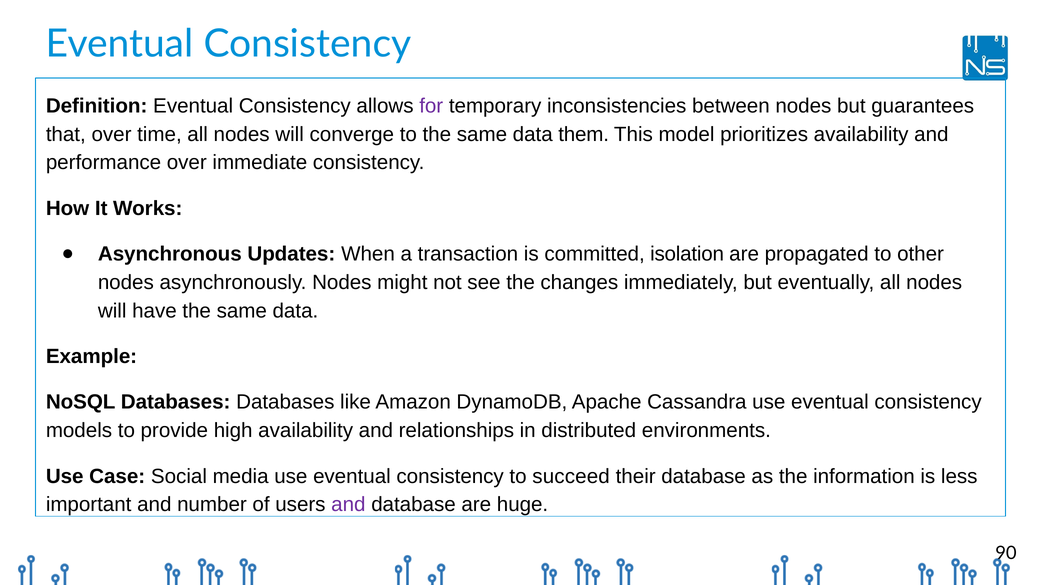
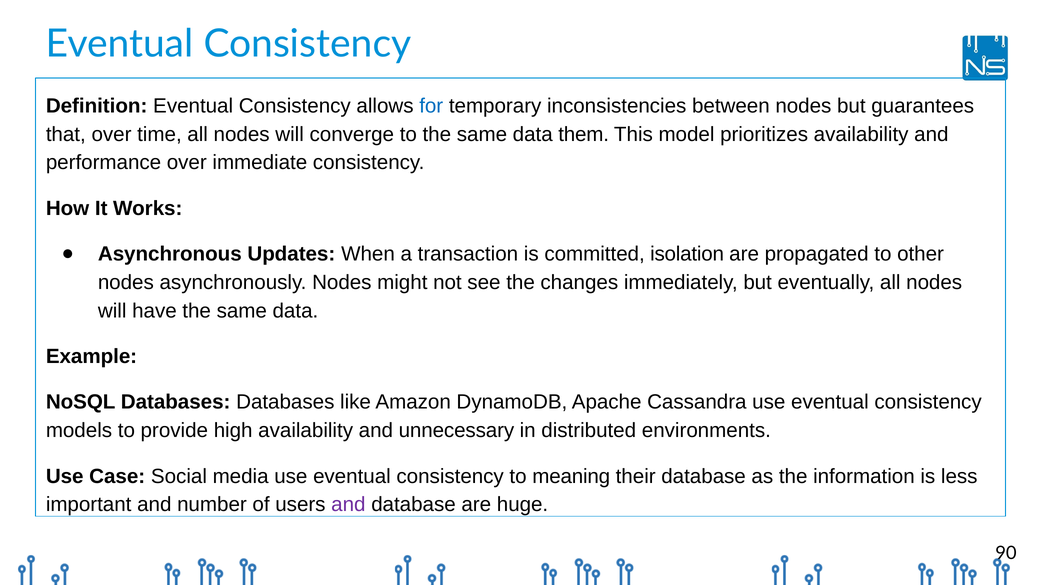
for colour: purple -> blue
relationships: relationships -> unnecessary
succeed: succeed -> meaning
